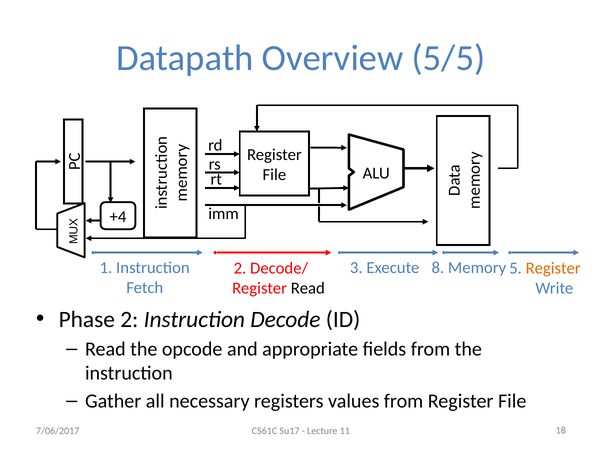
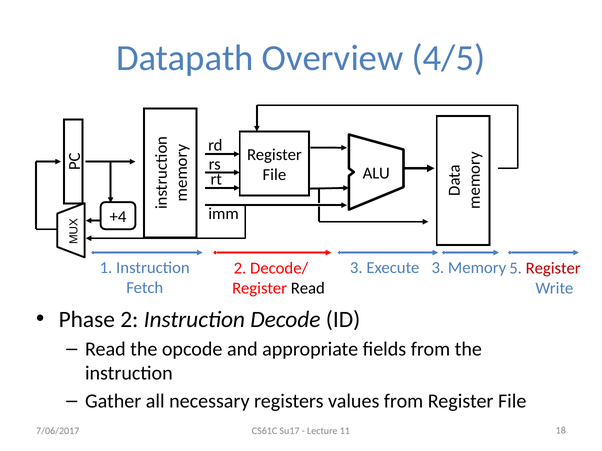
5/5: 5/5 -> 4/5
Execute 8: 8 -> 3
Register at (553, 268) colour: orange -> red
